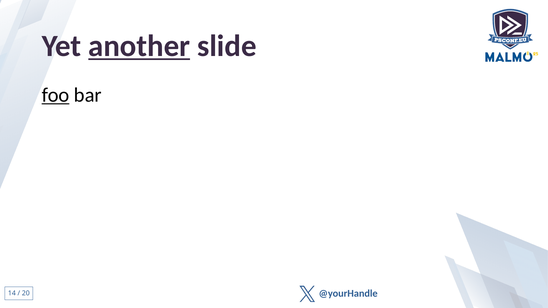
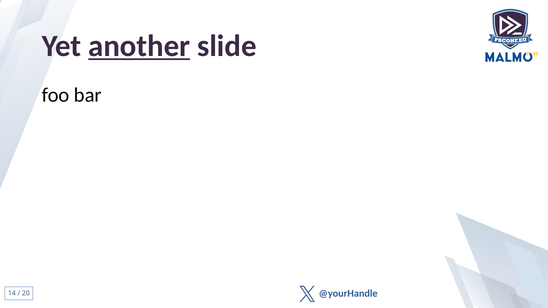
foo underline: present -> none
